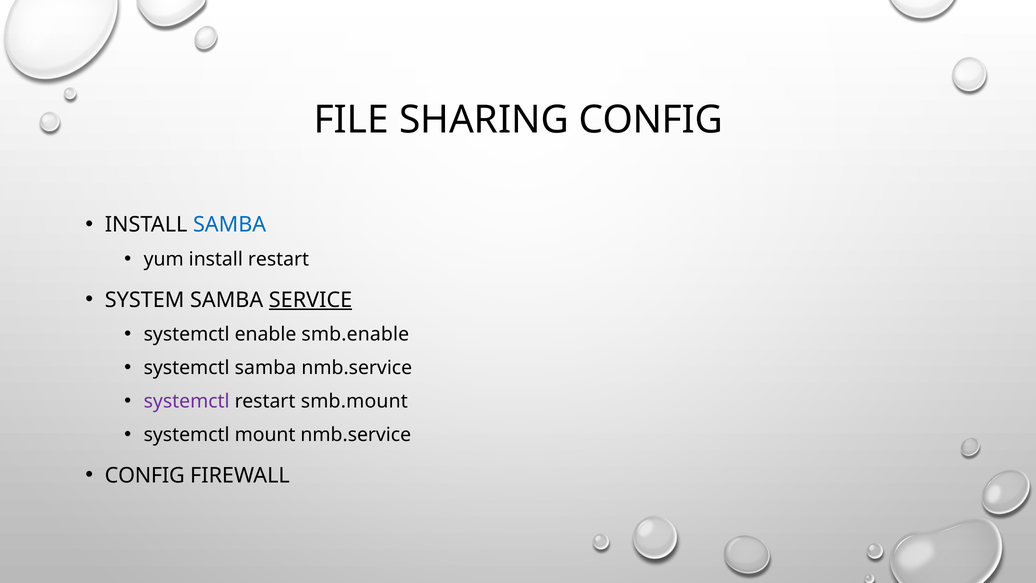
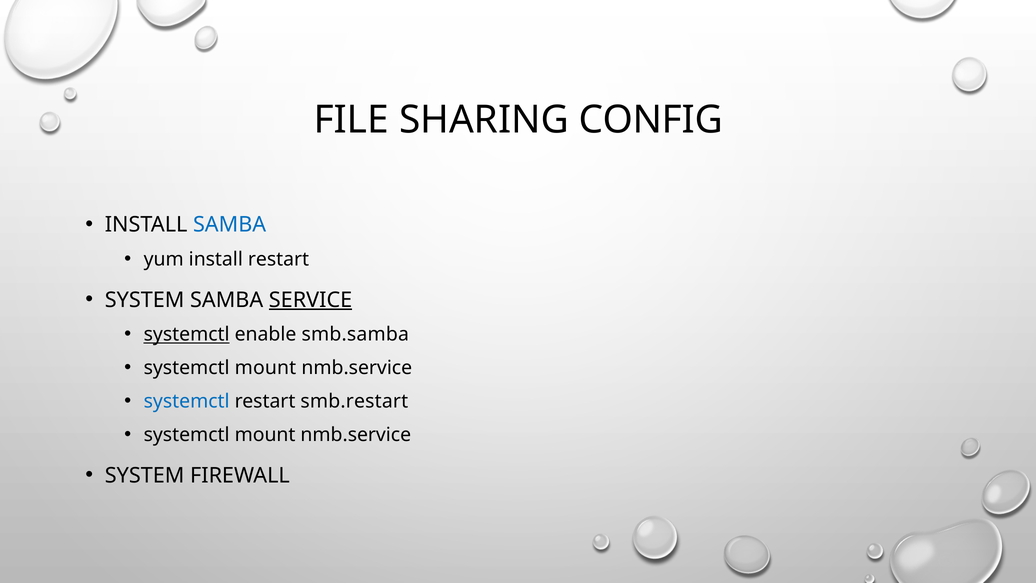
systemctl at (187, 334) underline: none -> present
smb.enable: smb.enable -> smb.samba
samba at (265, 368): samba -> mount
systemctl at (187, 401) colour: purple -> blue
smb.mount: smb.mount -> smb.restart
CONFIG at (145, 475): CONFIG -> SYSTEM
